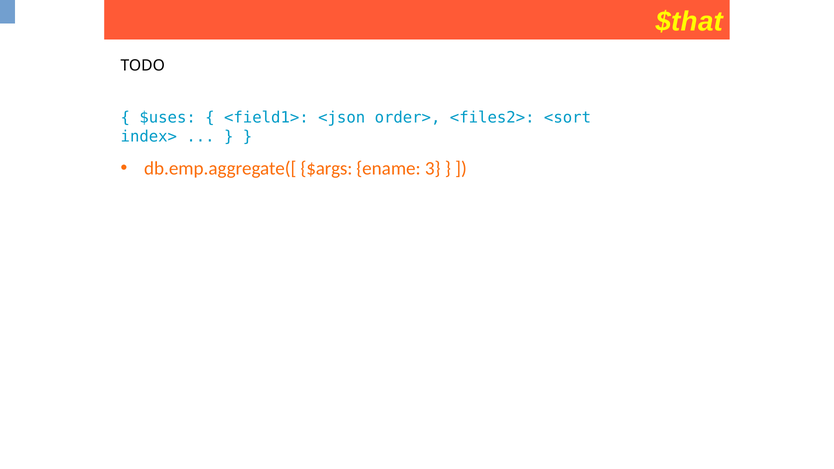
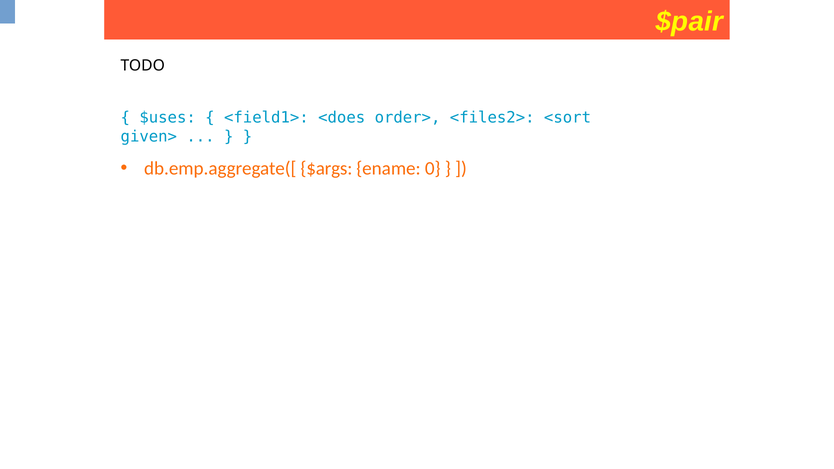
$that: $that -> $pair
<json: <json -> <does
index>: index> -> given>
3: 3 -> 0
